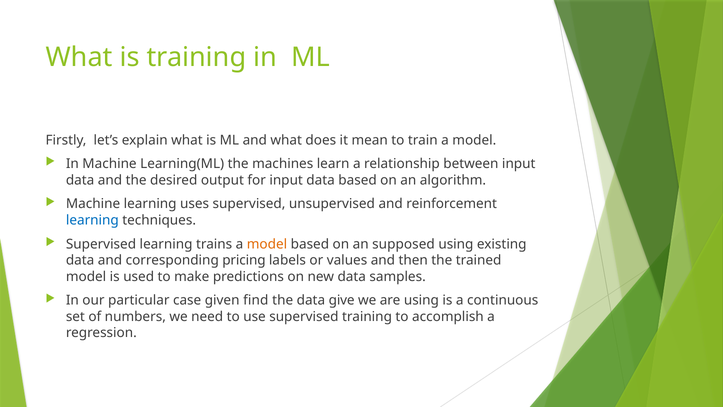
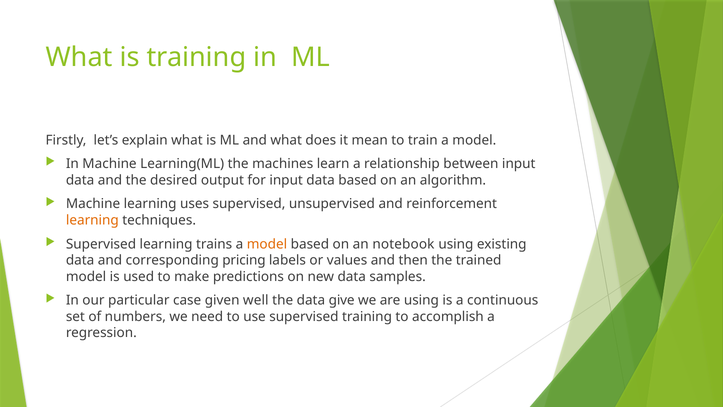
learning at (92, 220) colour: blue -> orange
supposed: supposed -> notebook
find: find -> well
